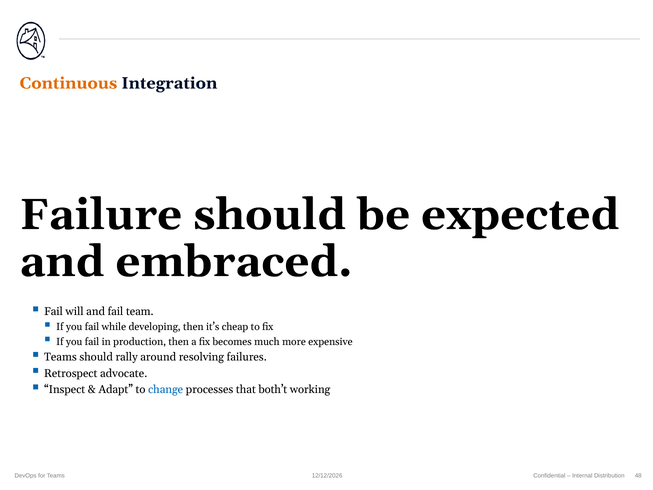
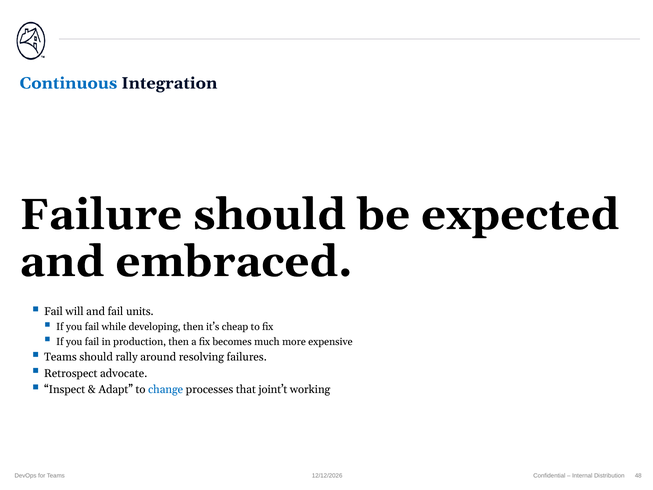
Continuous colour: orange -> blue
team: team -> units
both’t: both’t -> joint’t
